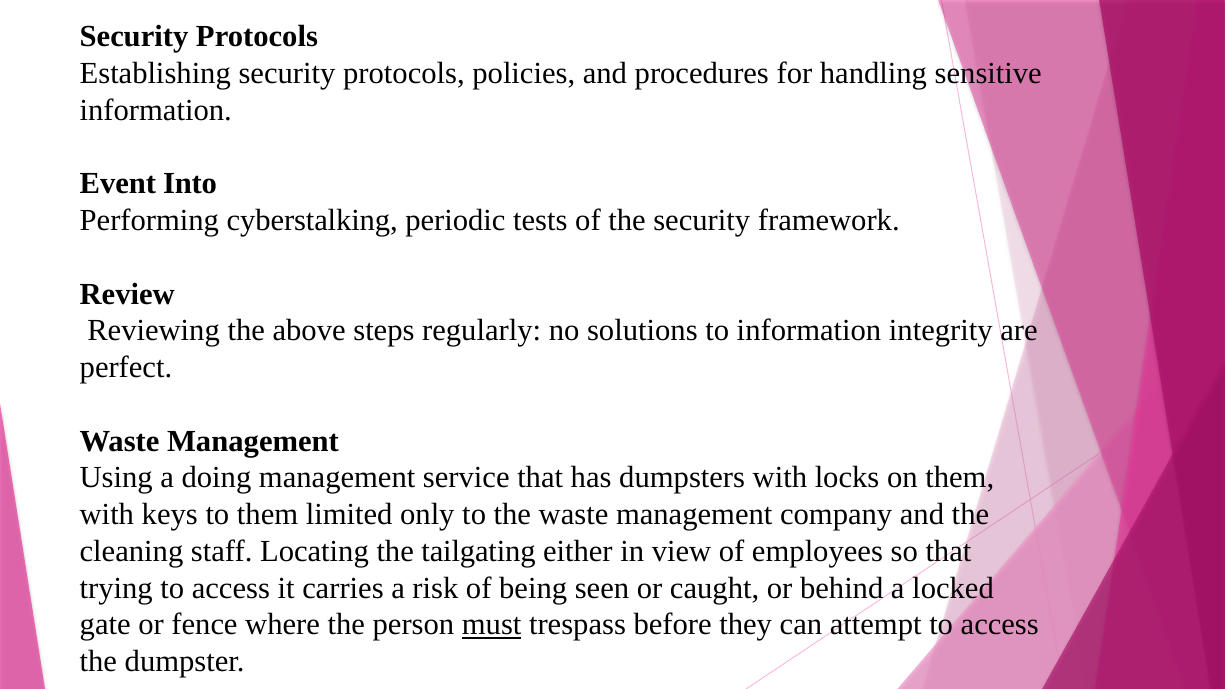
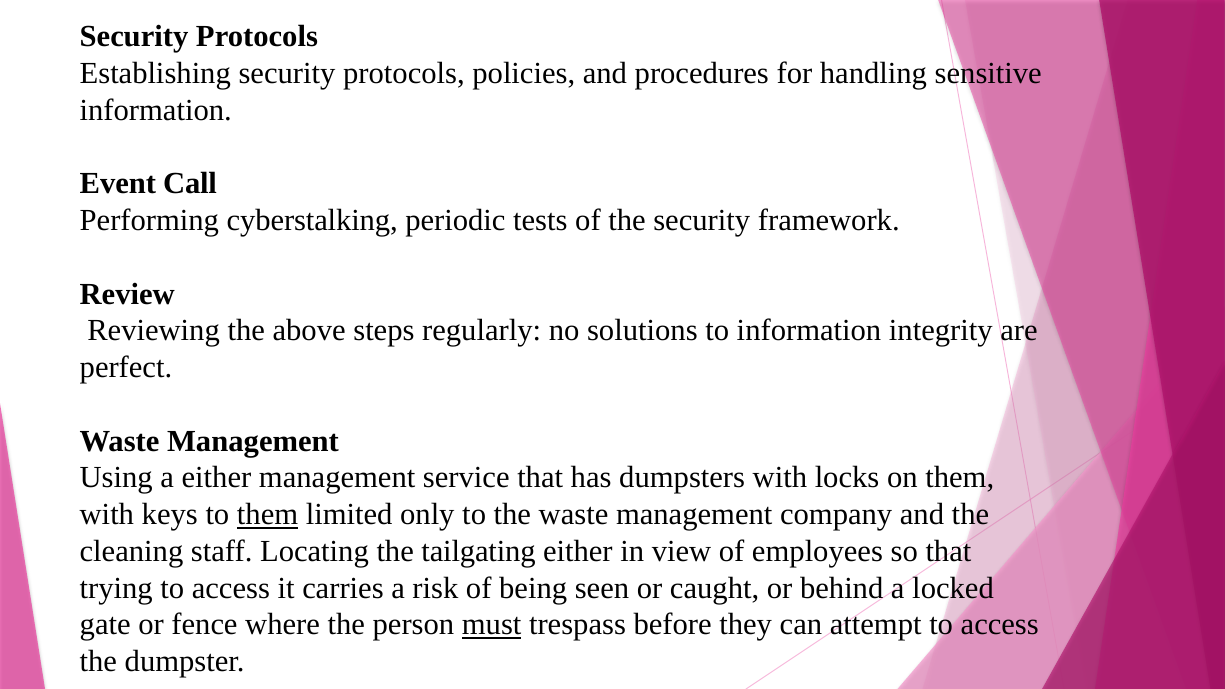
Into: Into -> Call
a doing: doing -> either
them at (268, 515) underline: none -> present
